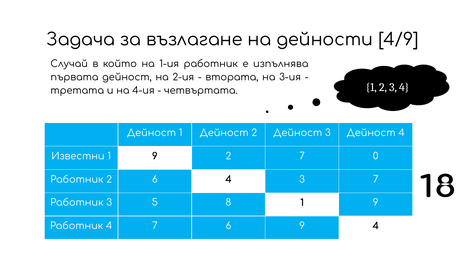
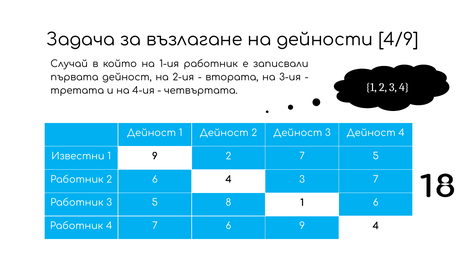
изпълнява: изпълнява -> записвали
7 0: 0 -> 5
8 1 9: 9 -> 6
